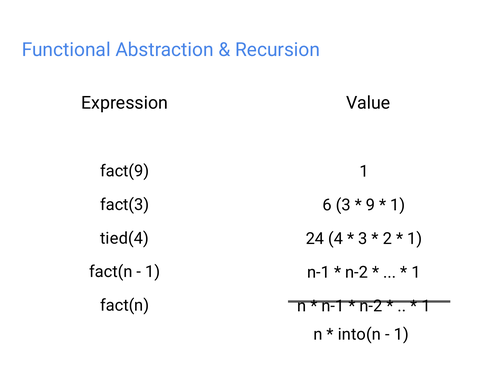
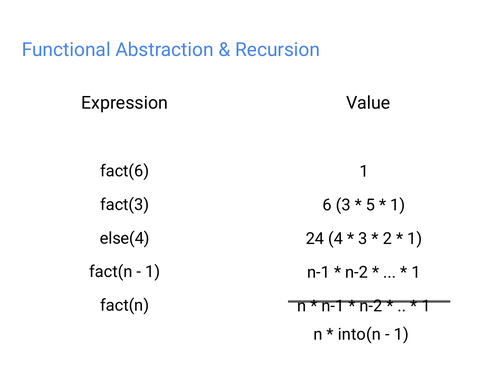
fact(9: fact(9 -> fact(6
9: 9 -> 5
tied(4: tied(4 -> else(4
